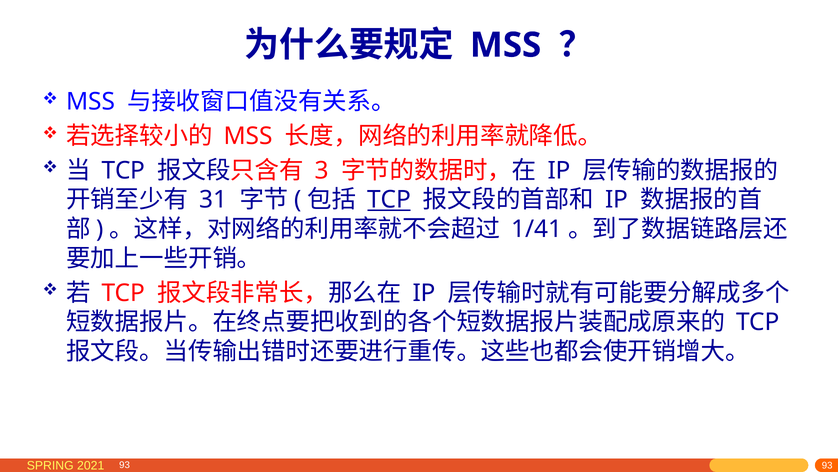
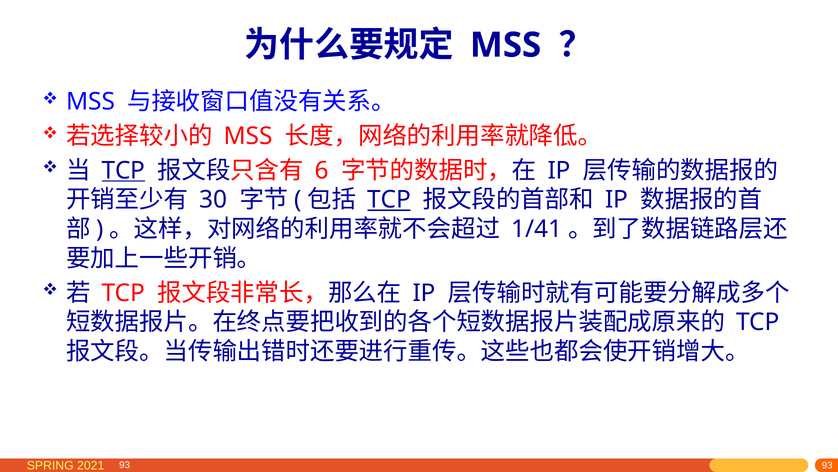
TCP at (124, 170) underline: none -> present
3: 3 -> 6
31: 31 -> 30
